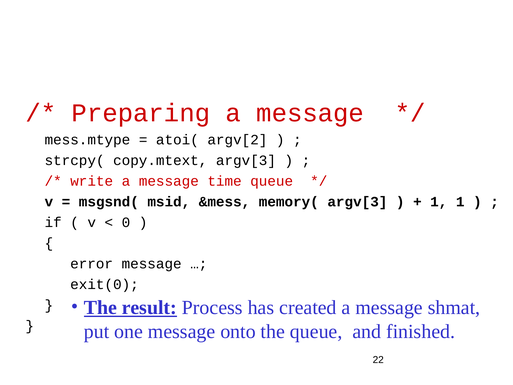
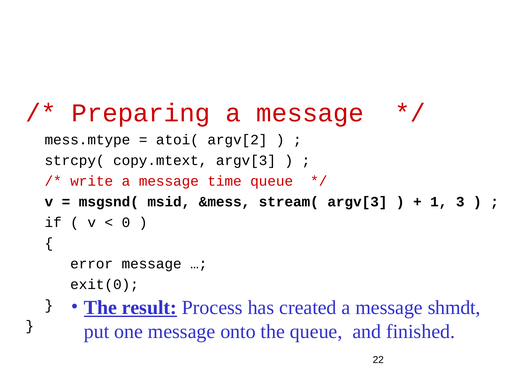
memory(: memory( -> stream(
1 1: 1 -> 3
shmat: shmat -> shmdt
